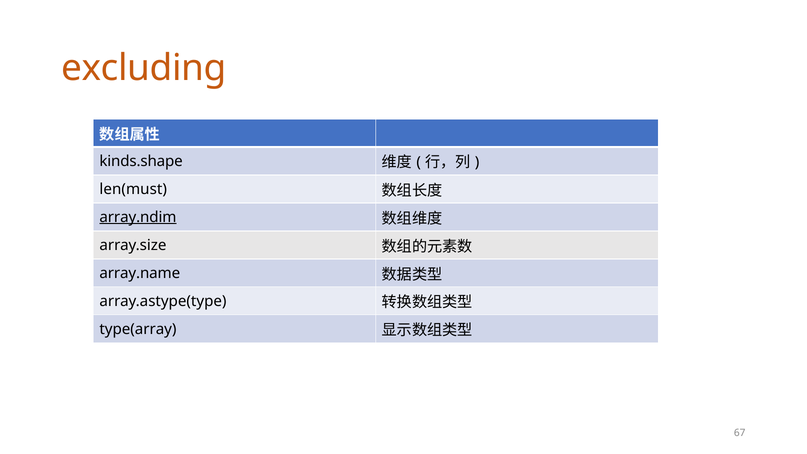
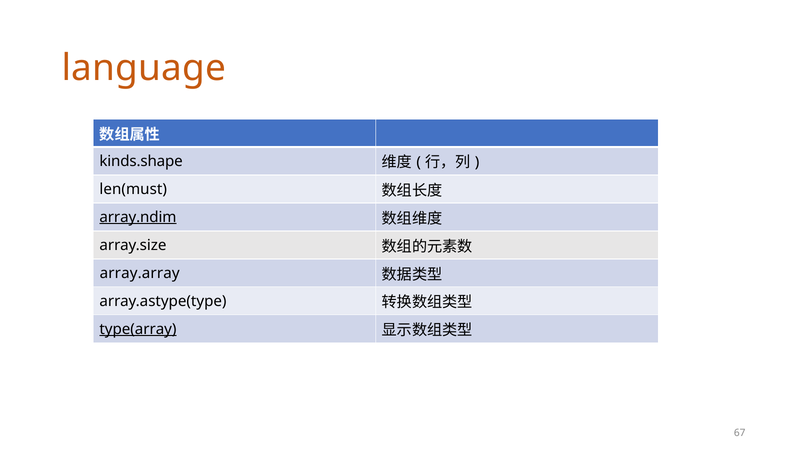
excluding: excluding -> language
array.name: array.name -> array.array
type(array underline: none -> present
